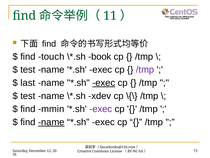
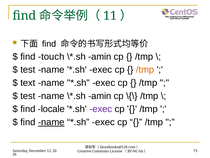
book at (100, 56): book -> amin
/tmp at (145, 69) colour: purple -> orange
last: last -> text
exec at (104, 83) underline: present -> none
xdev at (100, 96): xdev -> amin
mmin: mmin -> locale
